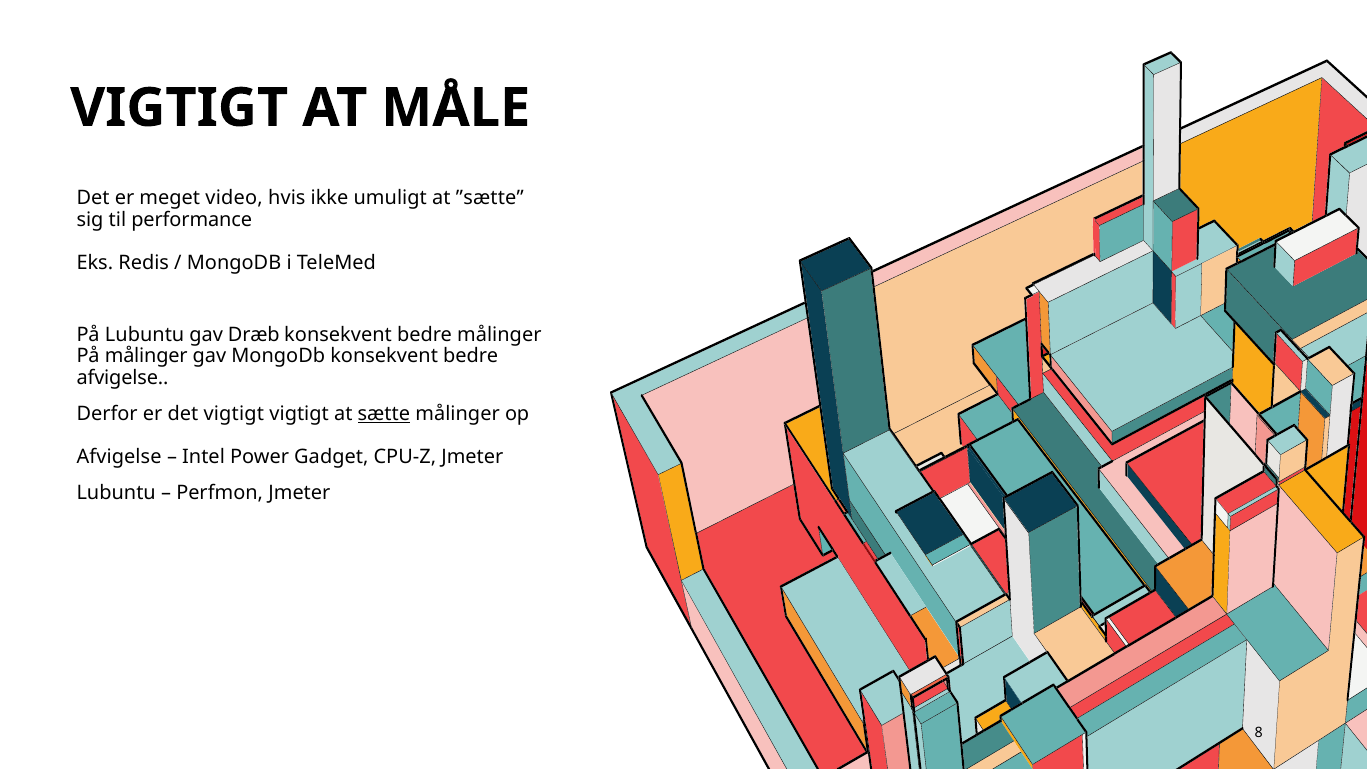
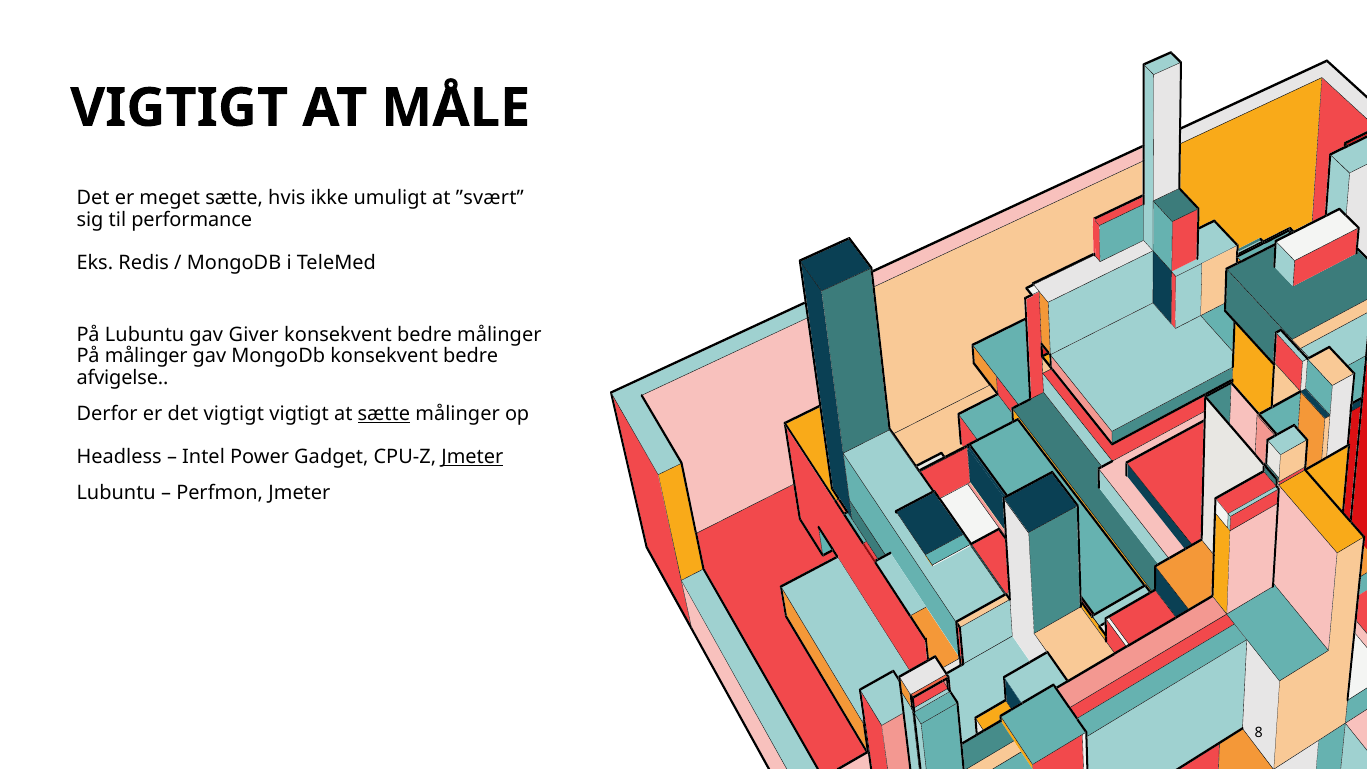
meget video: video -> sætte
”sætte: ”sætte -> ”svært
Dræb: Dræb -> Giver
Afvigelse at (119, 457): Afvigelse -> Headless
Jmeter at (472, 457) underline: none -> present
